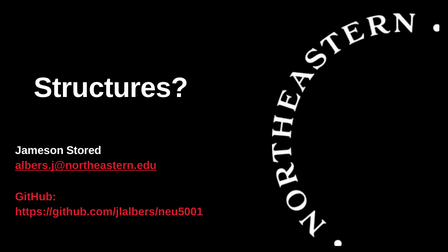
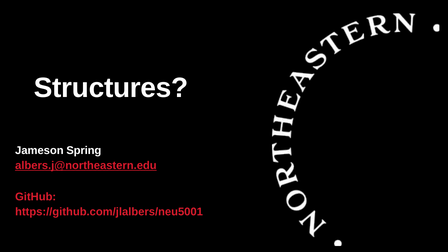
Stored: Stored -> Spring
